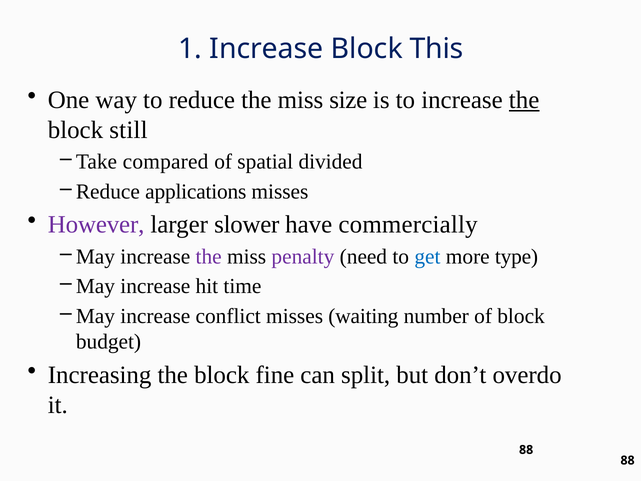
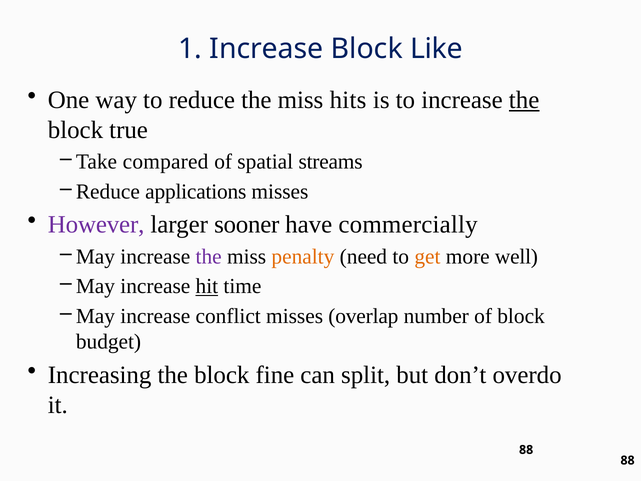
This: This -> Like
size: size -> hits
still: still -> true
divided: divided -> streams
slower: slower -> sooner
penalty colour: purple -> orange
get colour: blue -> orange
type: type -> well
hit underline: none -> present
waiting: waiting -> overlap
